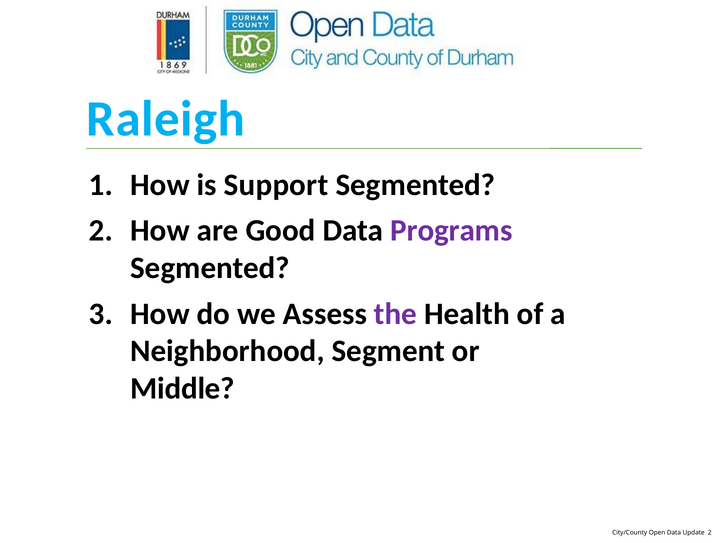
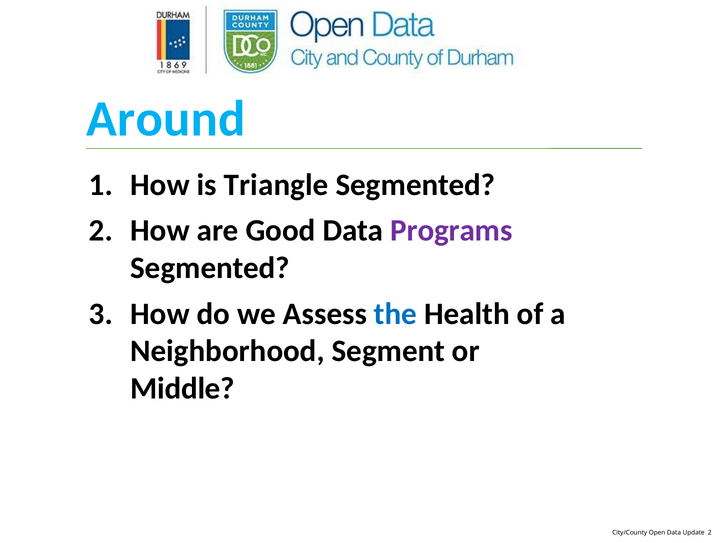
Raleigh: Raleigh -> Around
Support: Support -> Triangle
the colour: purple -> blue
